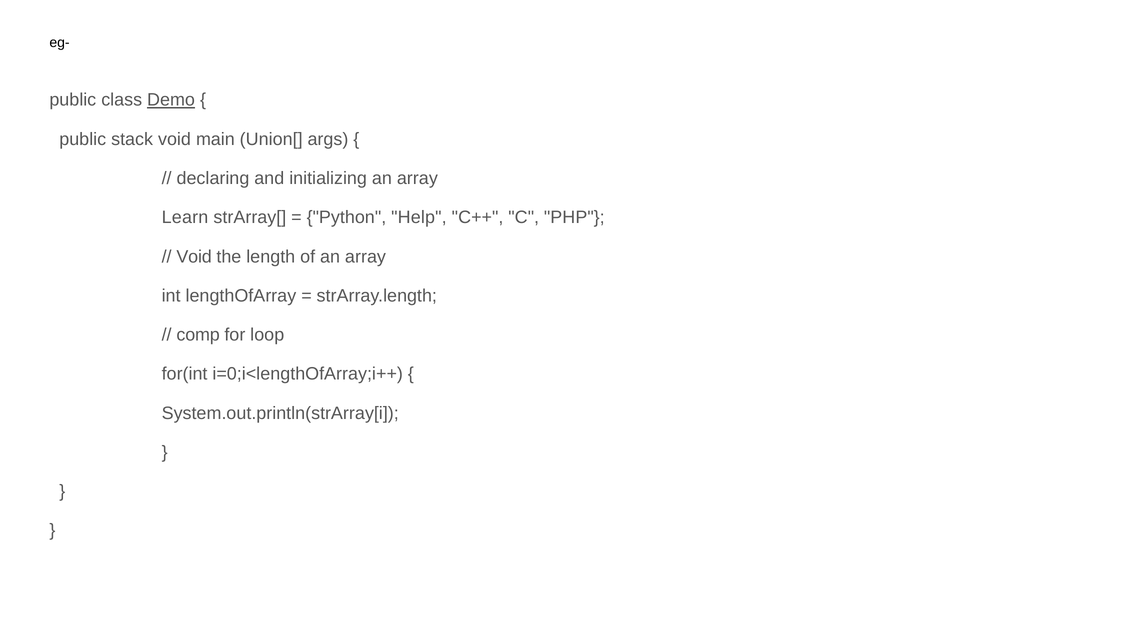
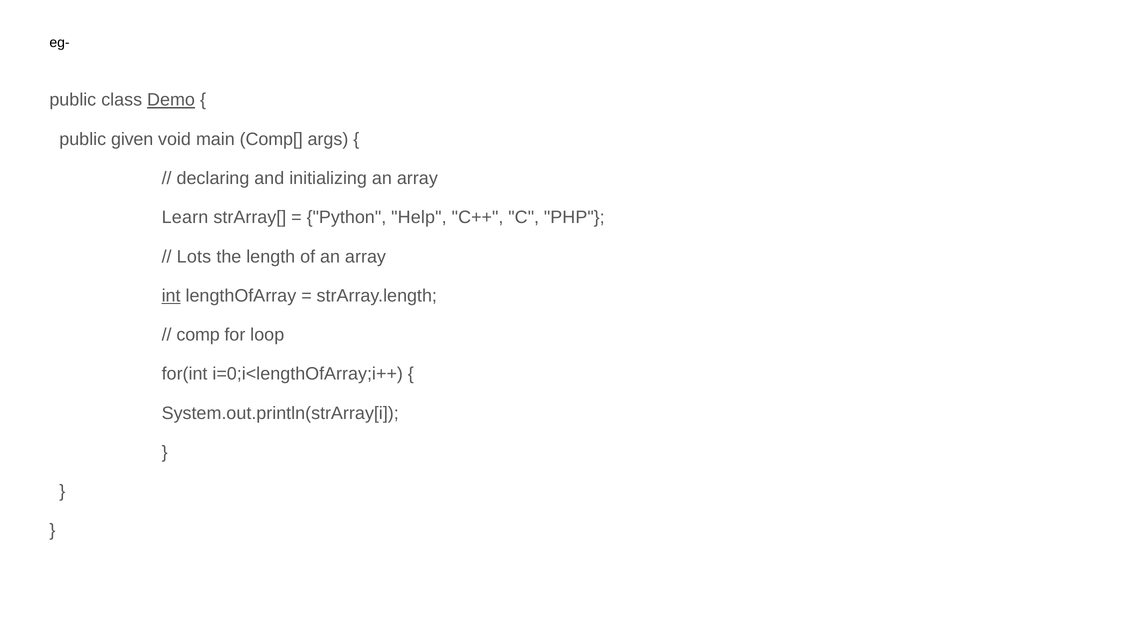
stack: stack -> given
Union[: Union[ -> Comp[
Void at (194, 257): Void -> Lots
int underline: none -> present
